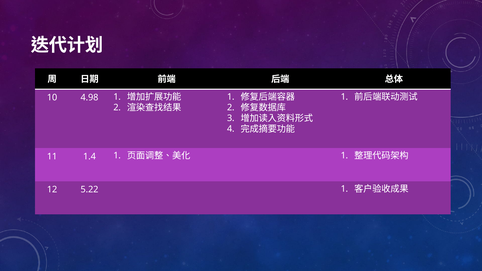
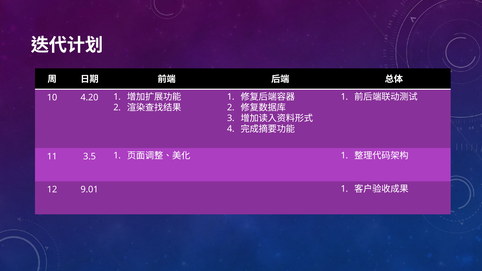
4.98: 4.98 -> 4.20
1.4: 1.4 -> 3.5
5.22: 5.22 -> 9.01
